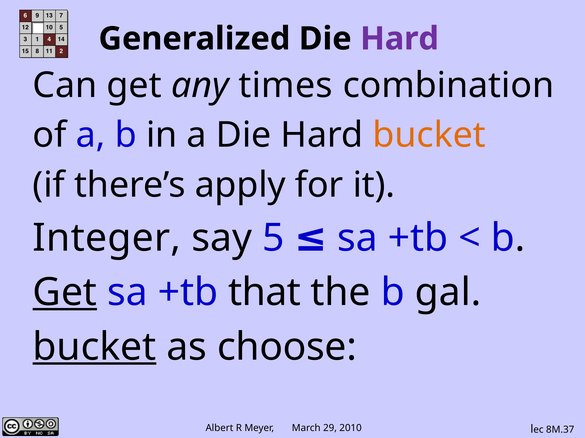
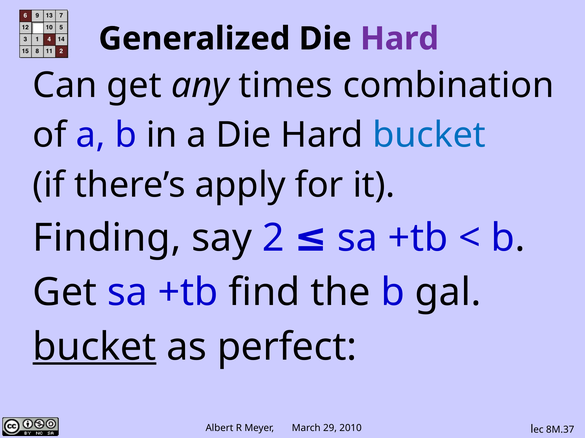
bucket at (429, 135) colour: orange -> blue
Integer: Integer -> Finding
5: 5 -> 2
Get at (65, 293) underline: present -> none
that: that -> find
choose: choose -> perfect
